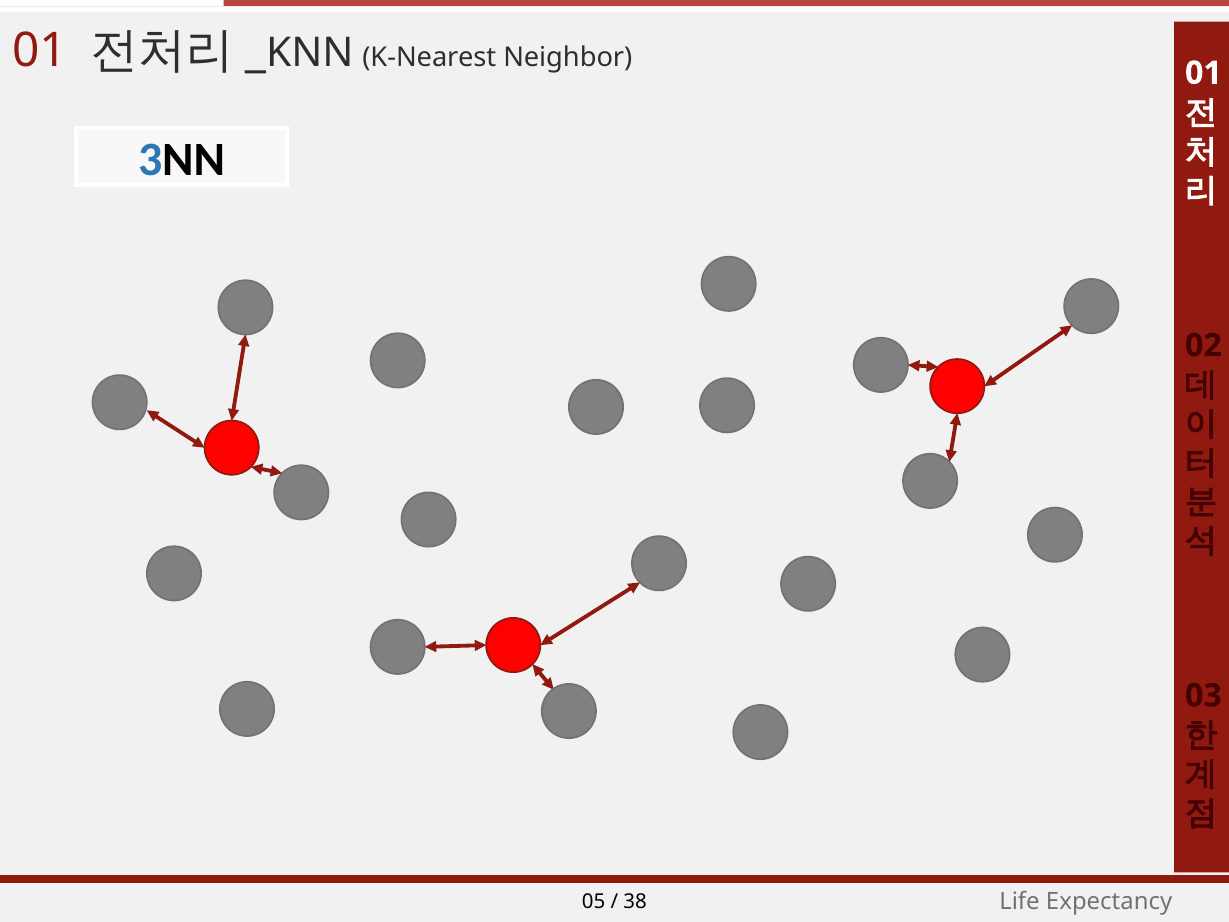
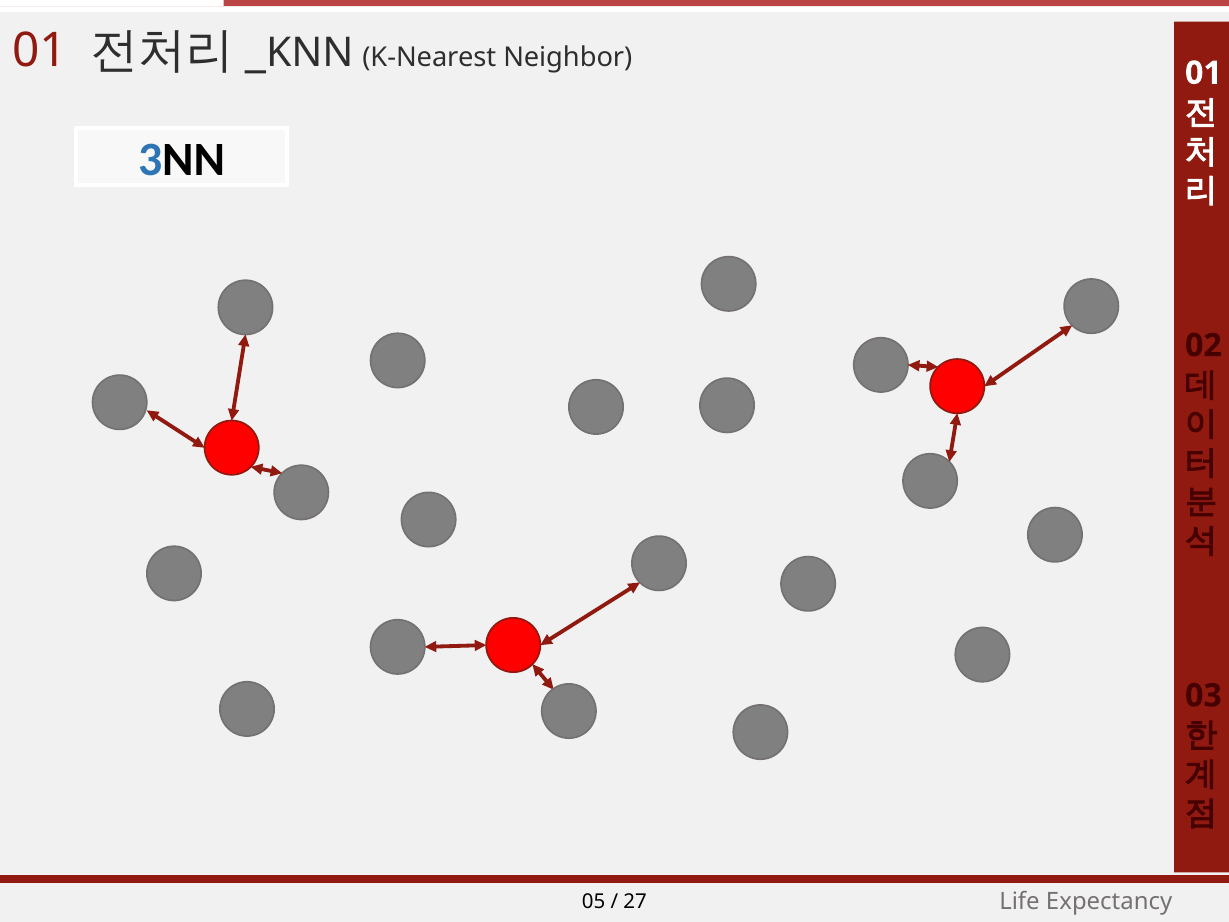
38: 38 -> 27
